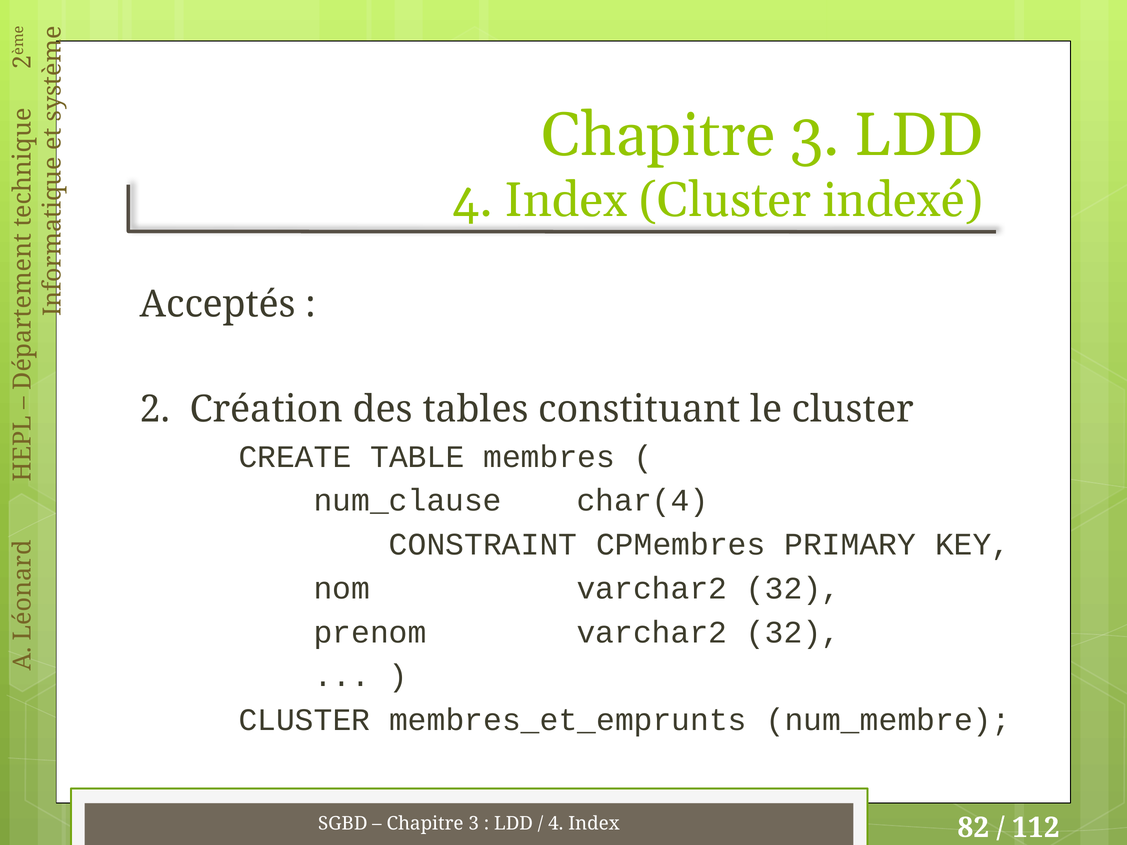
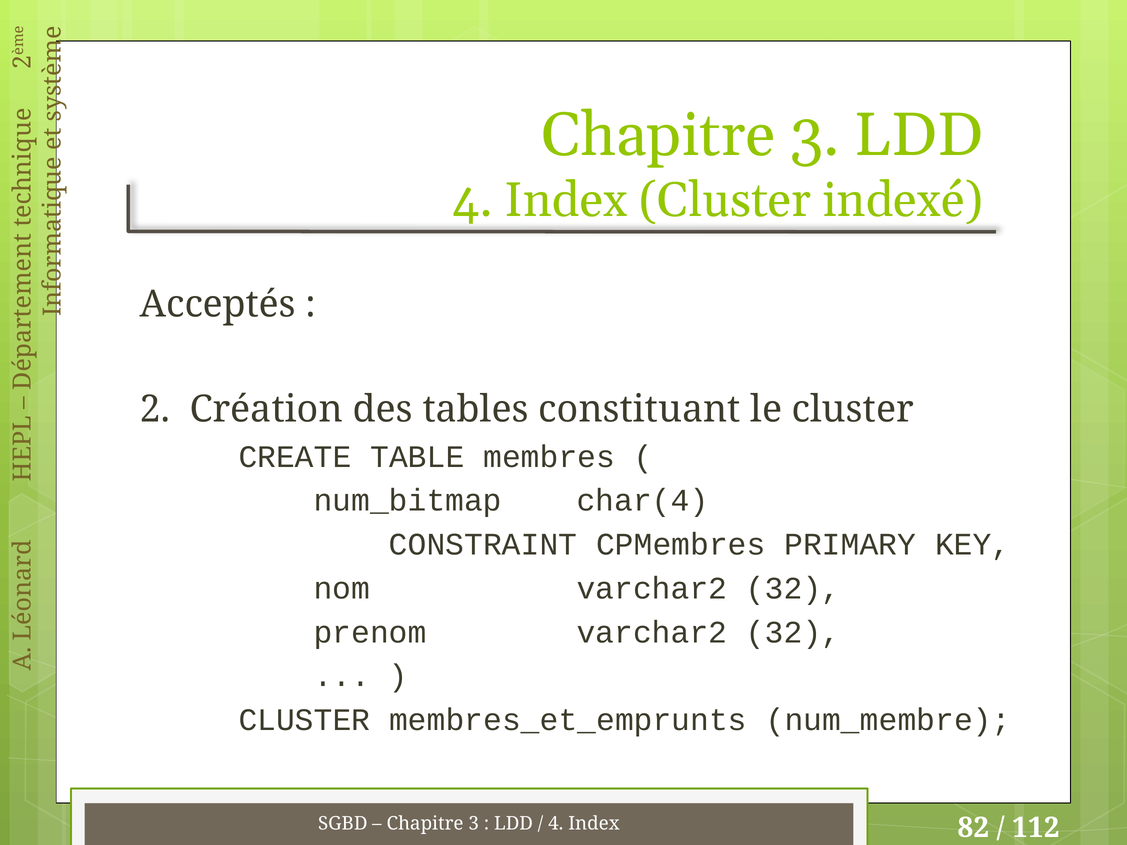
num_clause: num_clause -> num_bitmap
